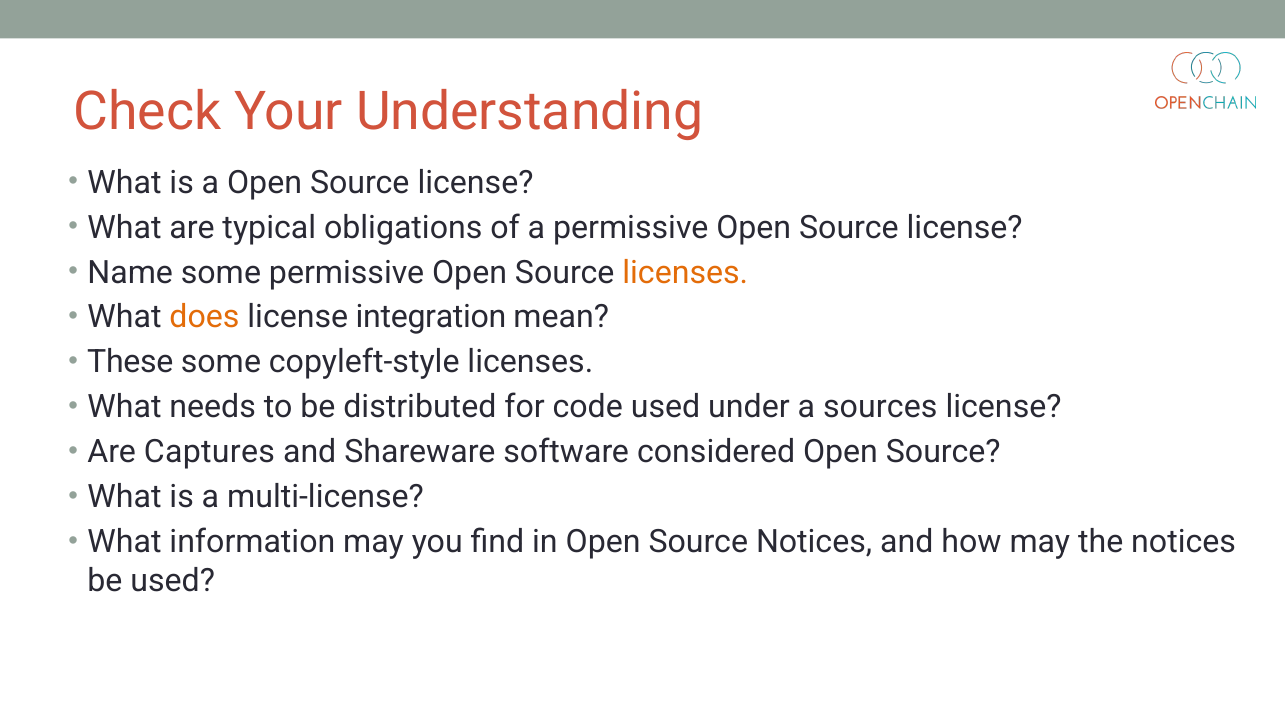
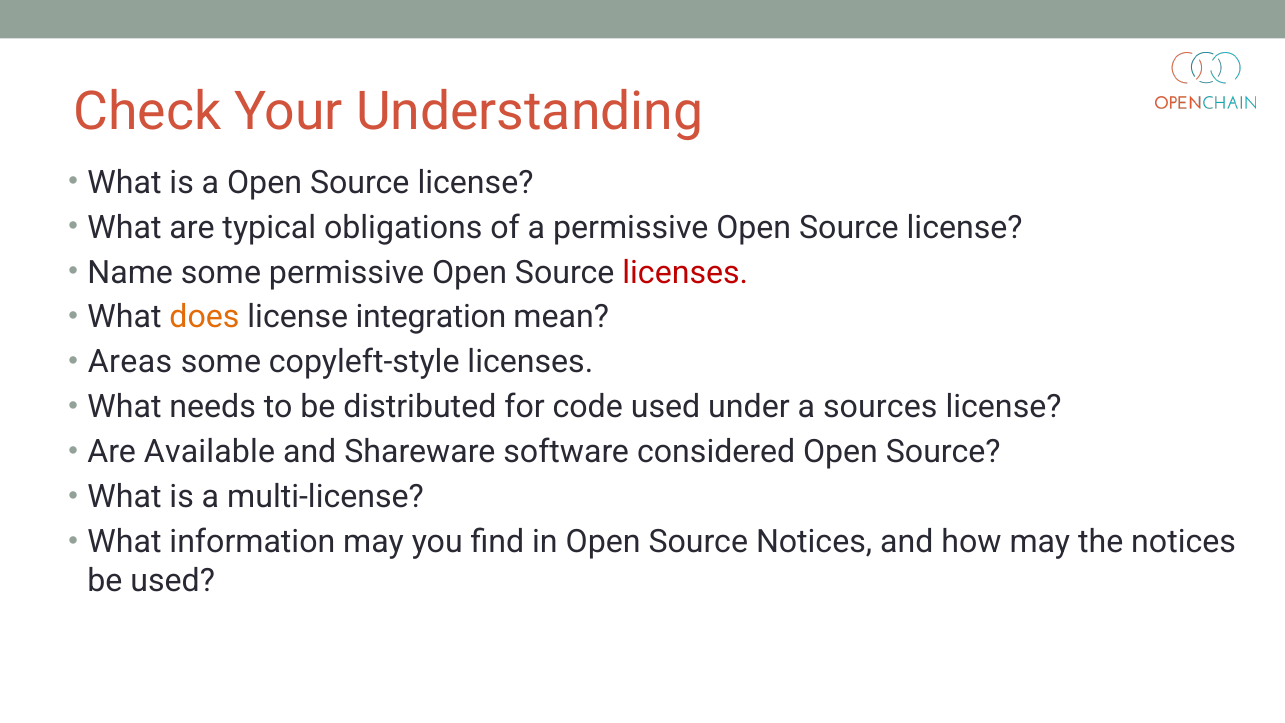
licenses at (685, 272) colour: orange -> red
These: These -> Areas
Captures: Captures -> Available
